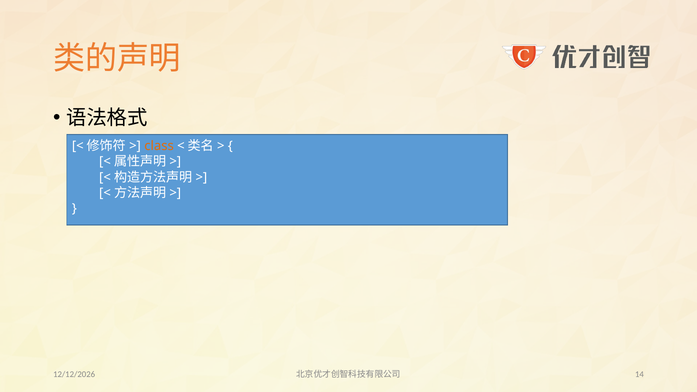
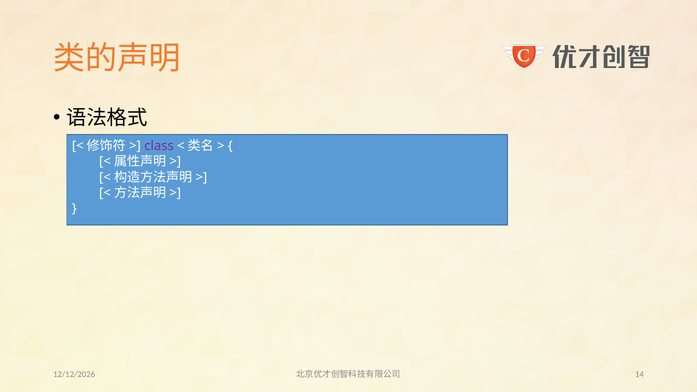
class colour: orange -> purple
